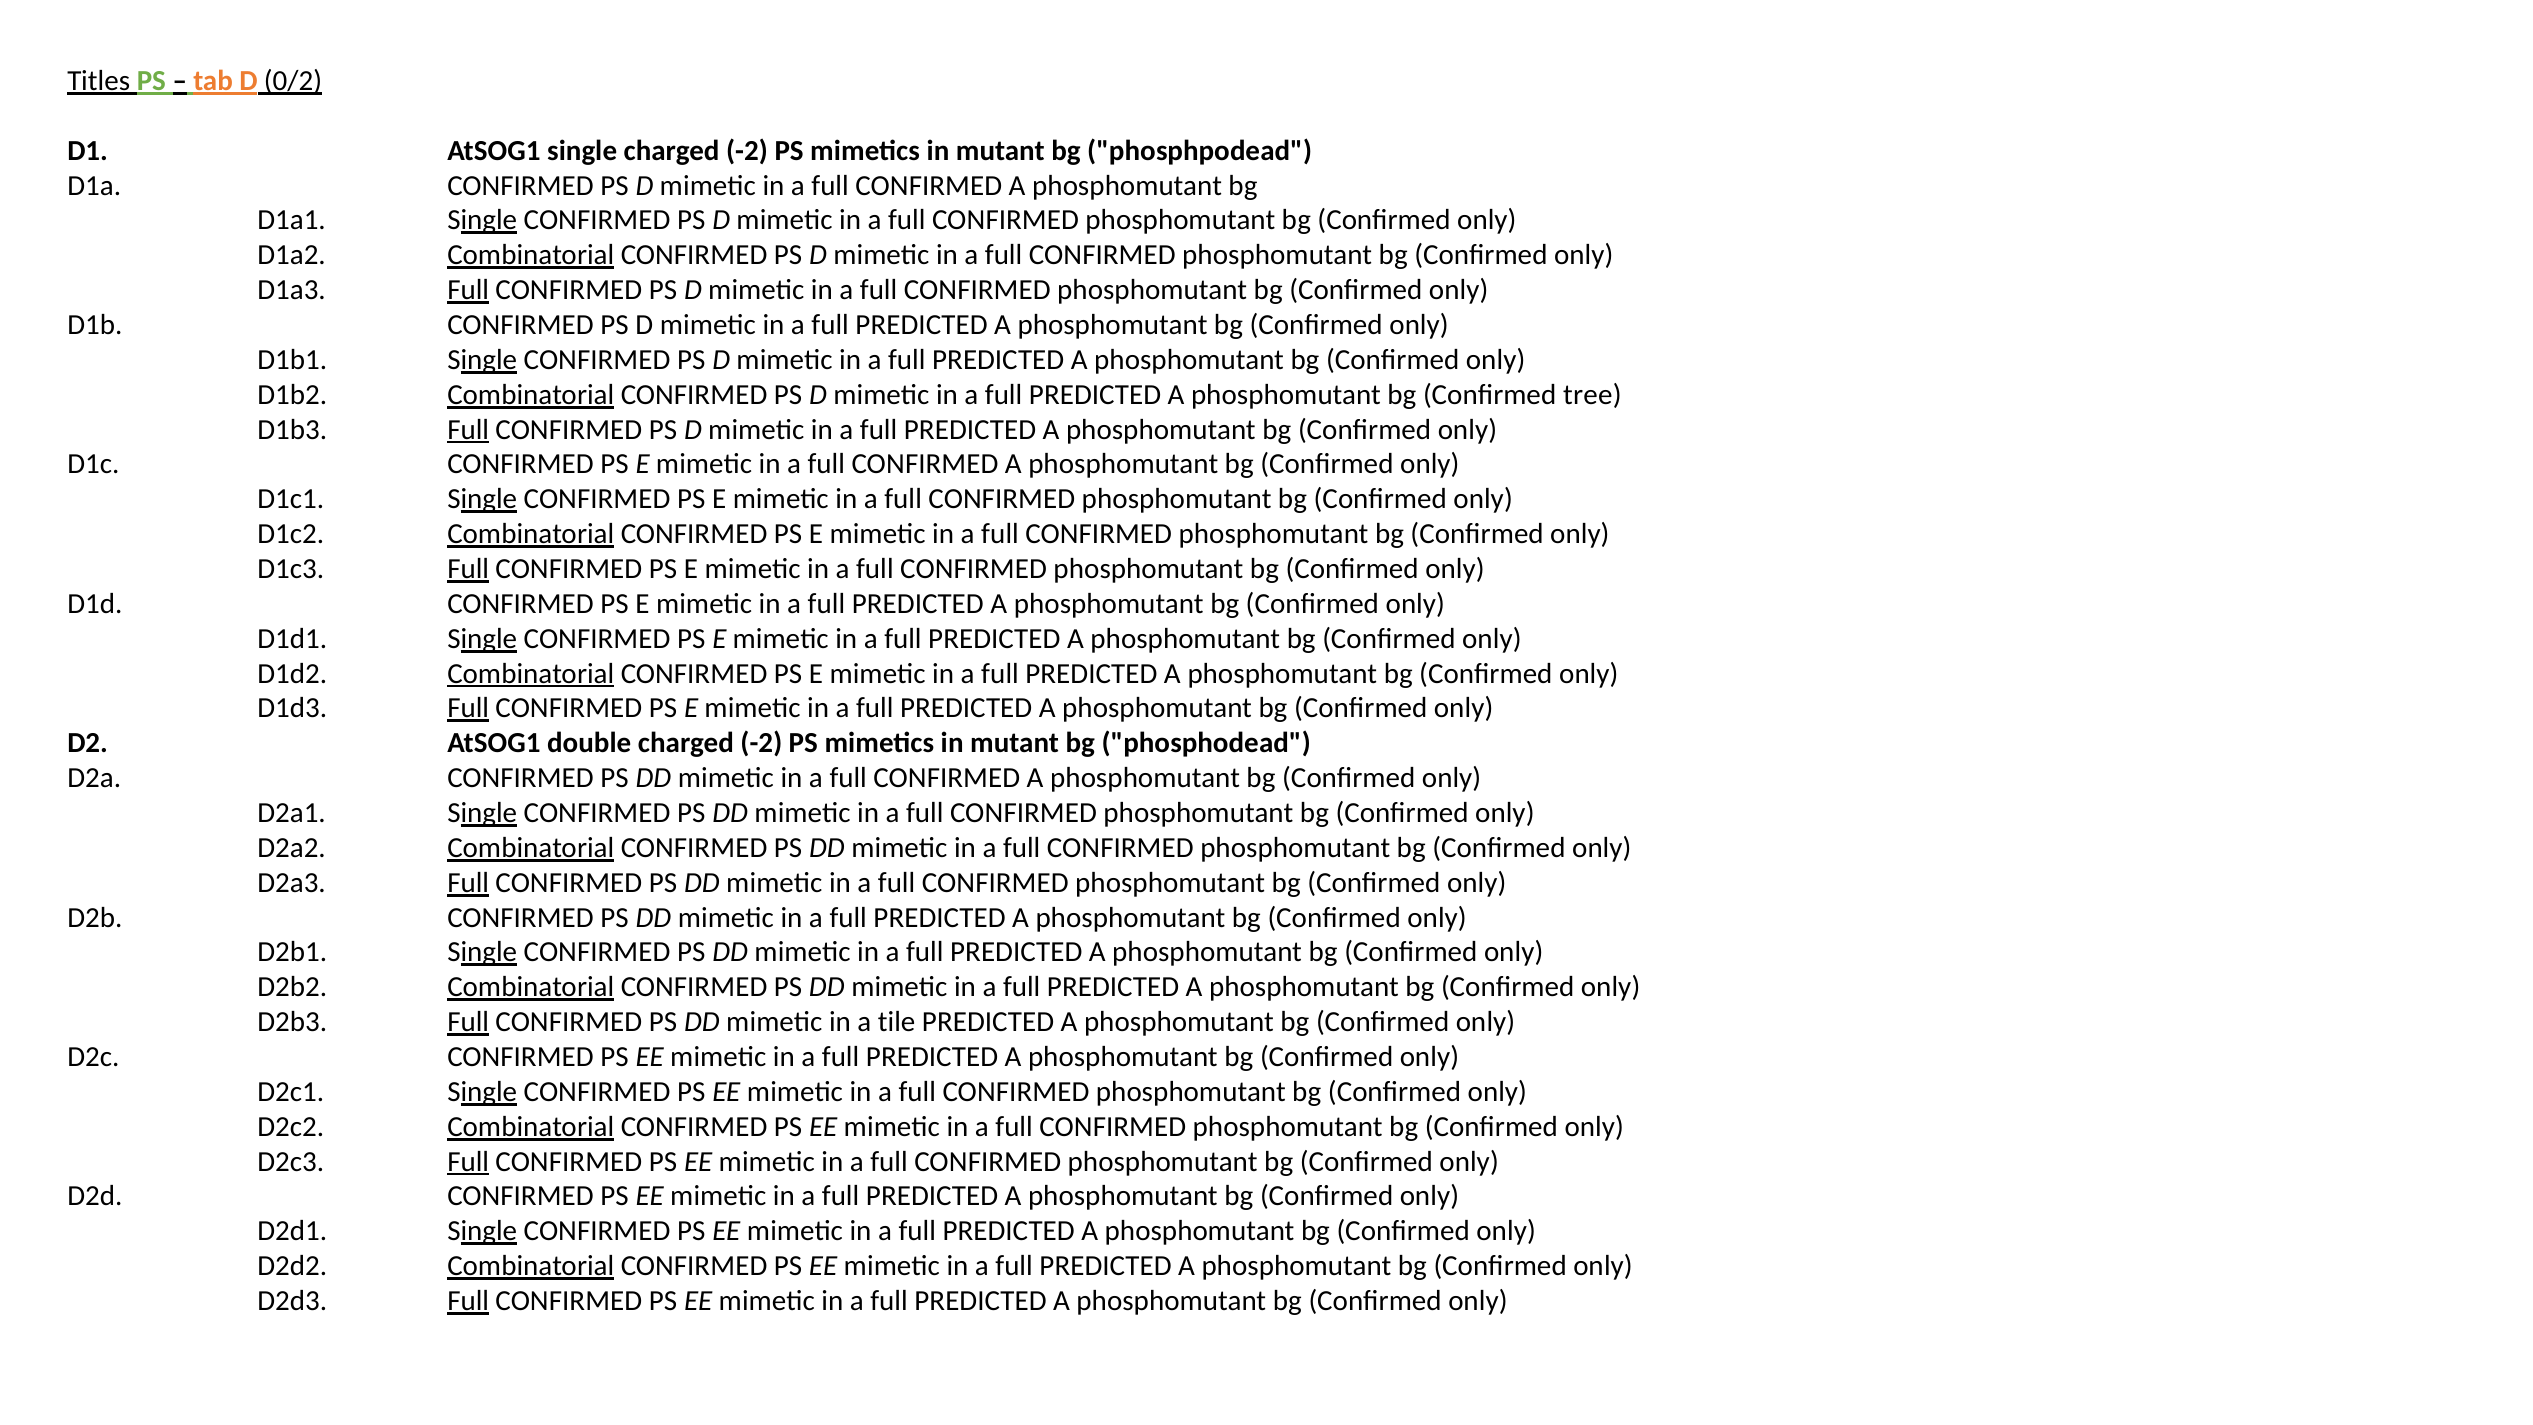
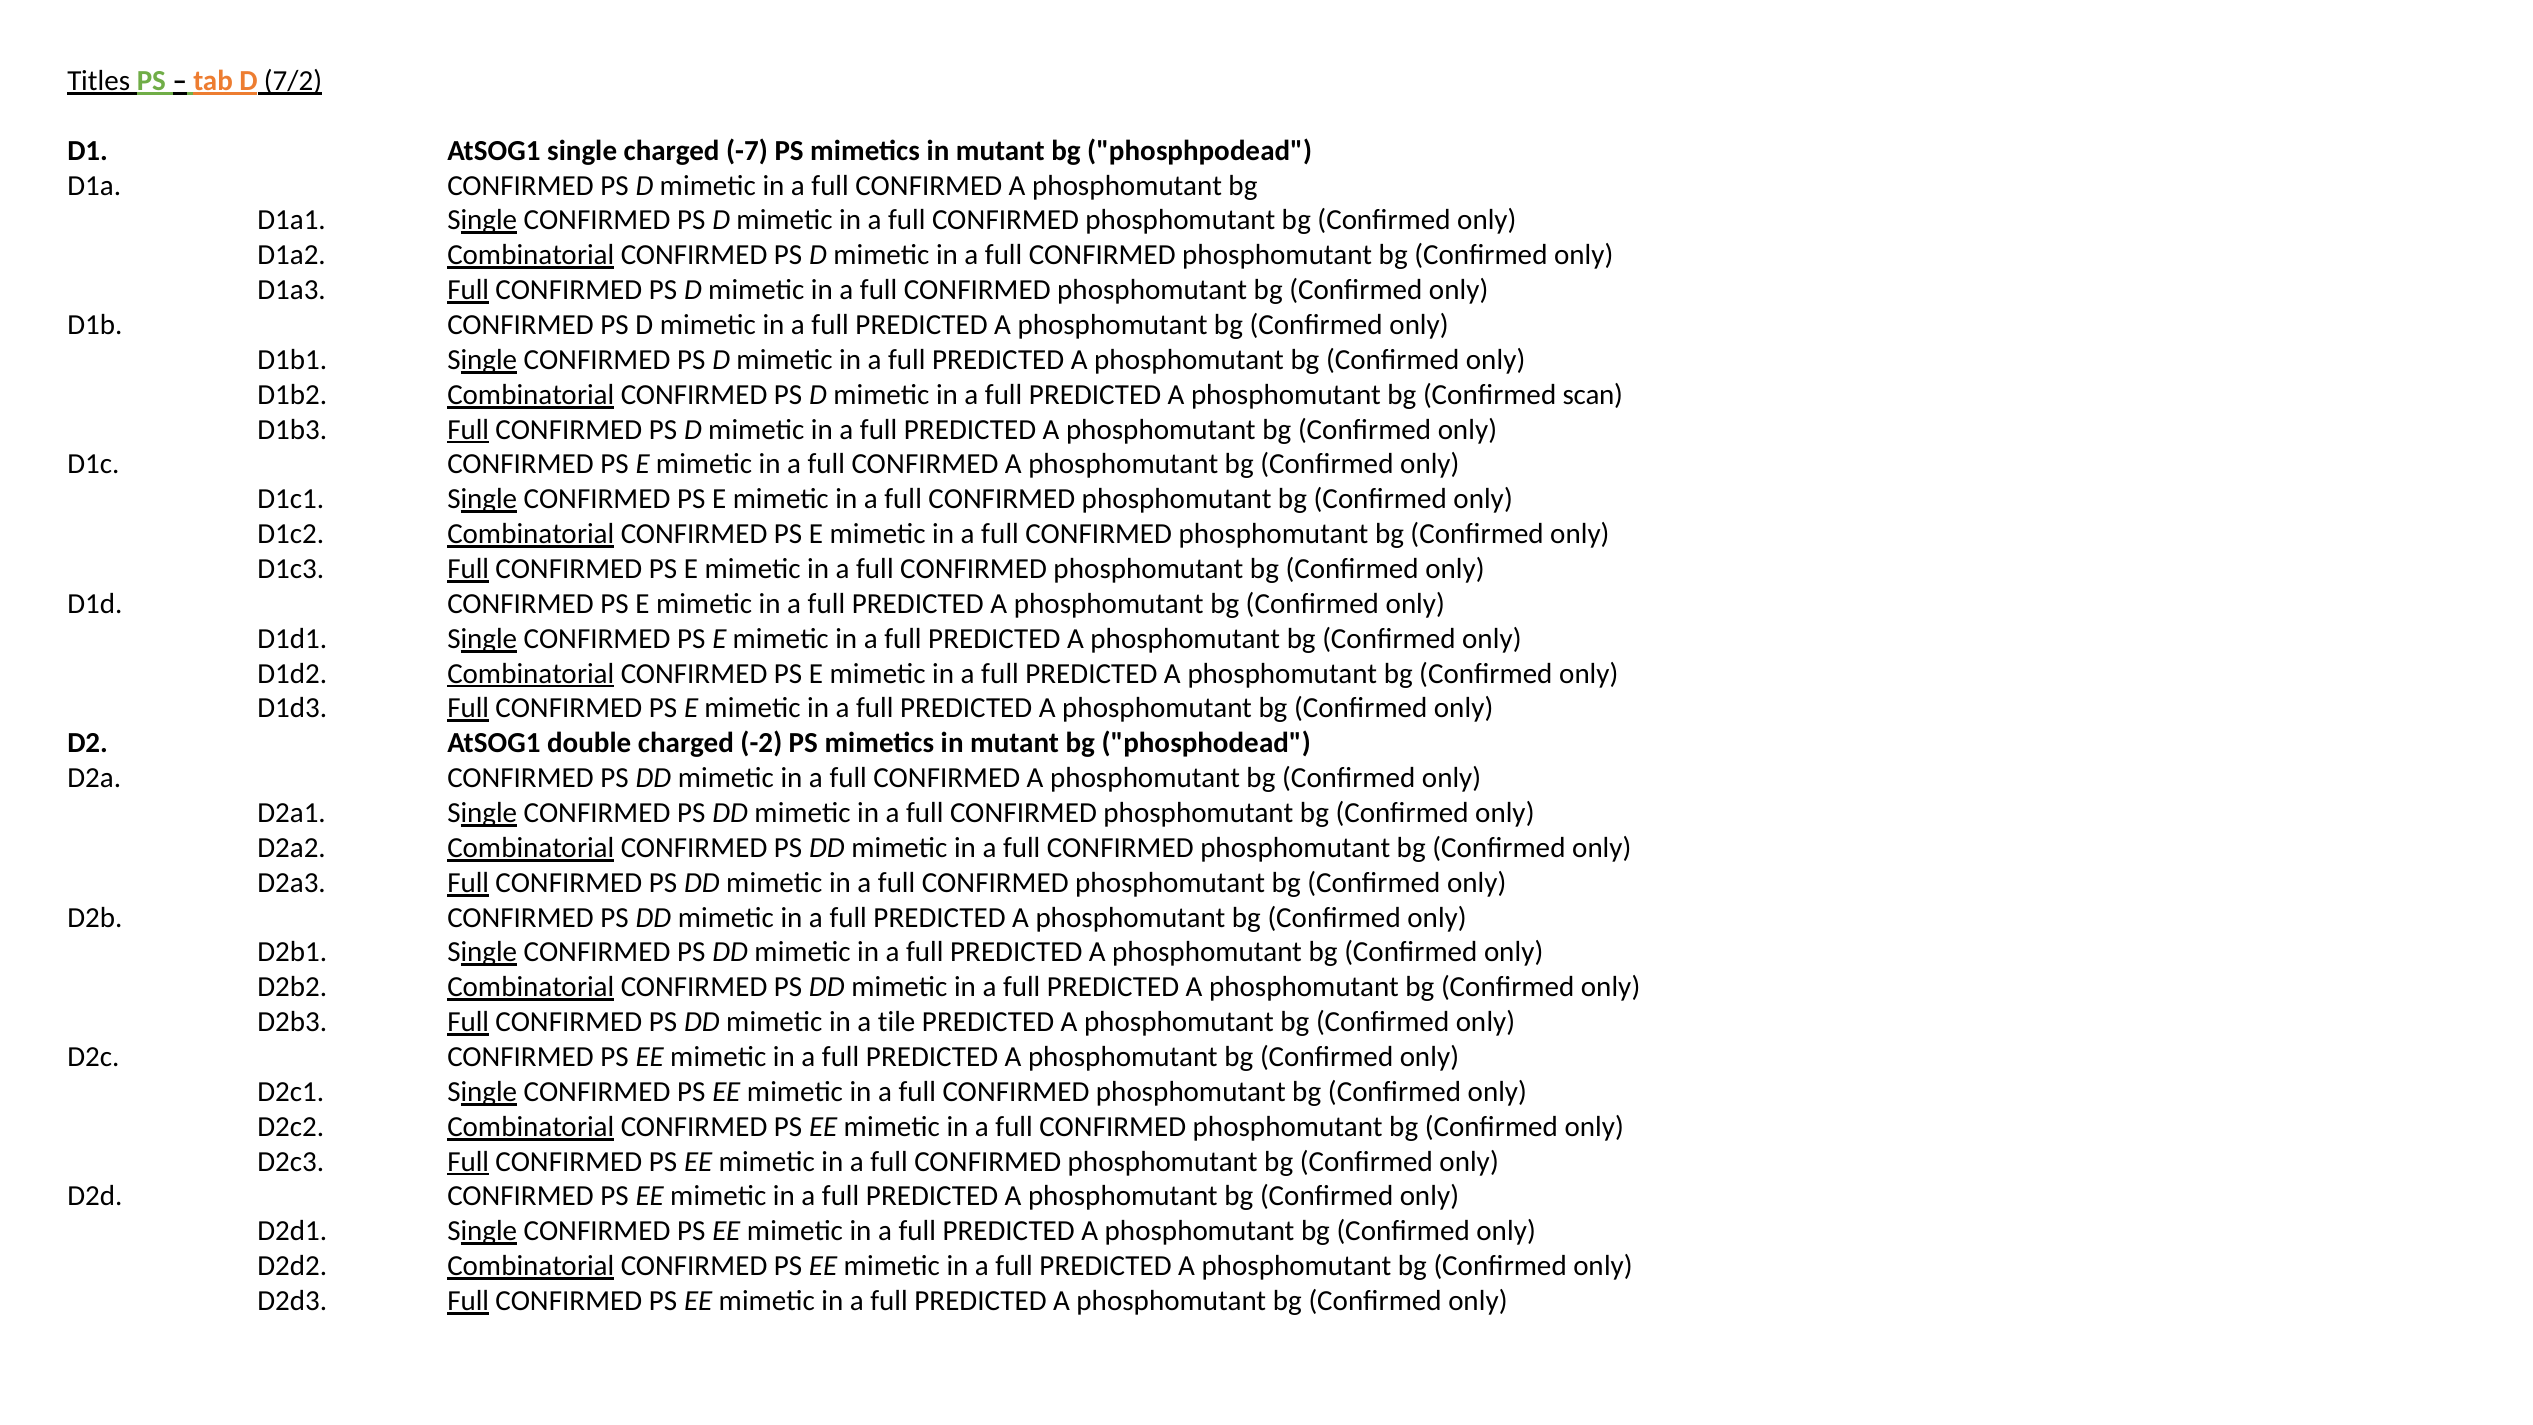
0/2: 0/2 -> 7/2
single charged -2: -2 -> -7
tree: tree -> scan
